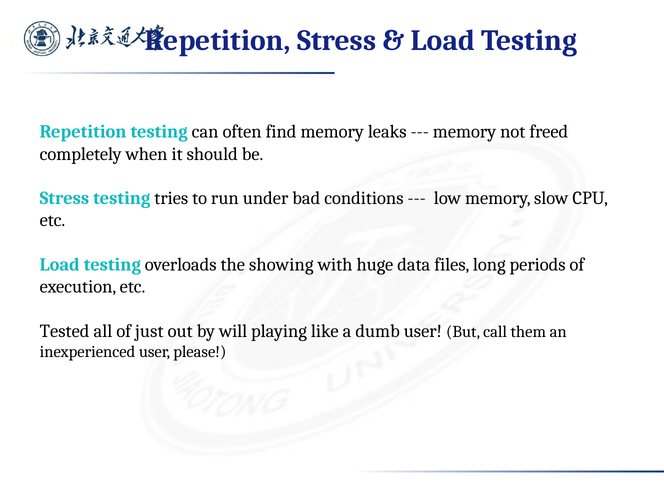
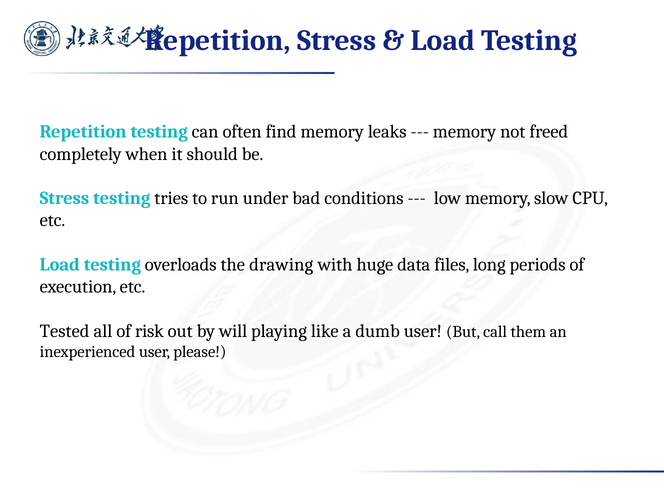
showing: showing -> drawing
just: just -> risk
